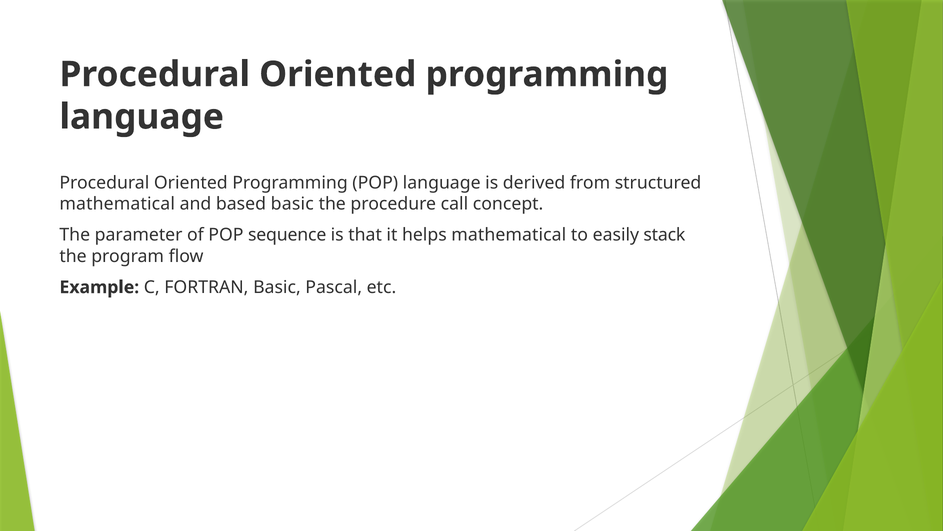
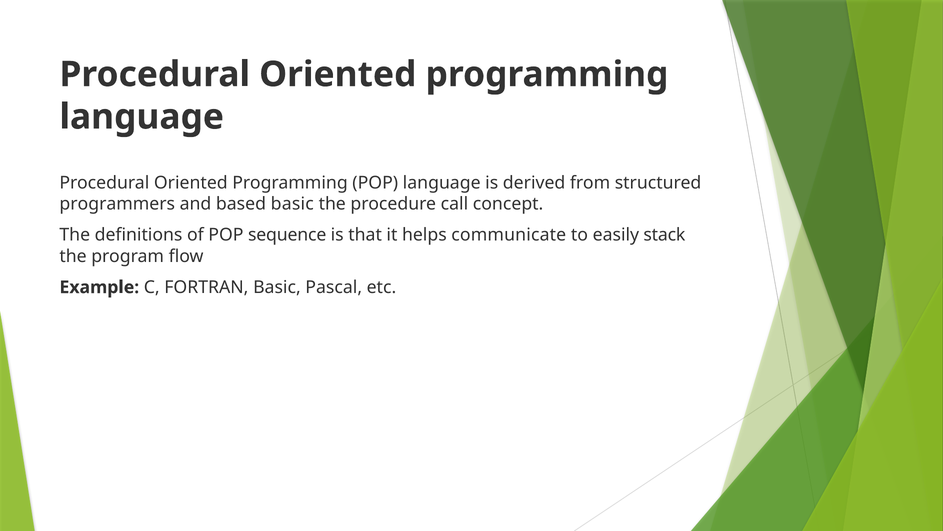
mathematical at (117, 204): mathematical -> programmers
parameter: parameter -> definitions
helps mathematical: mathematical -> communicate
